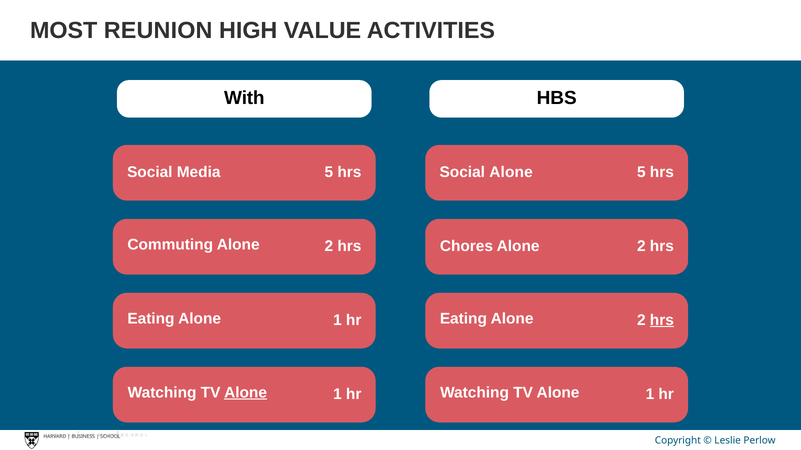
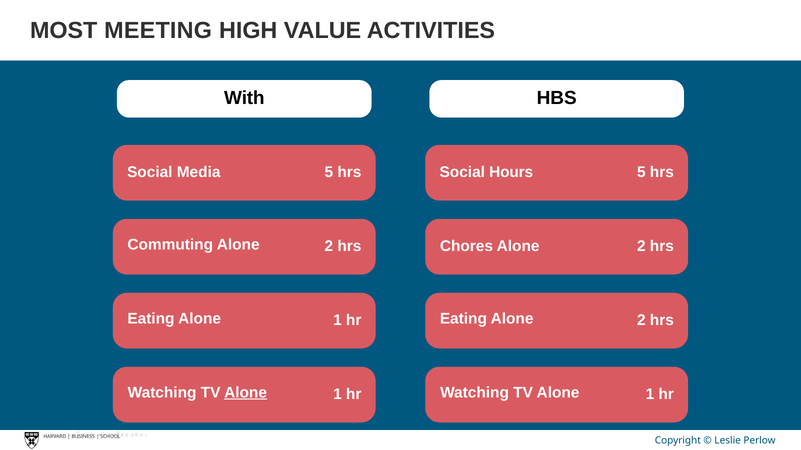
REUNION: REUNION -> MEETING
Social Alone: Alone -> Hours
hrs at (662, 320) underline: present -> none
